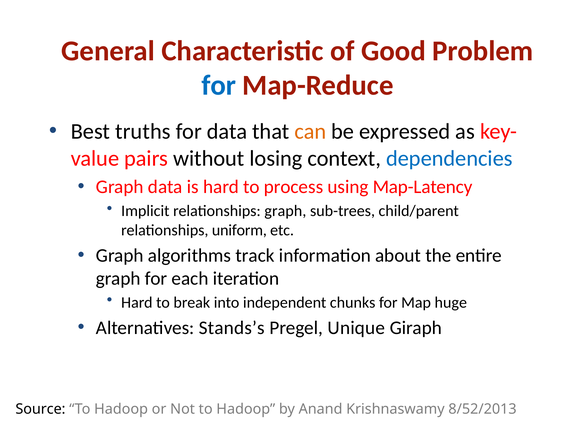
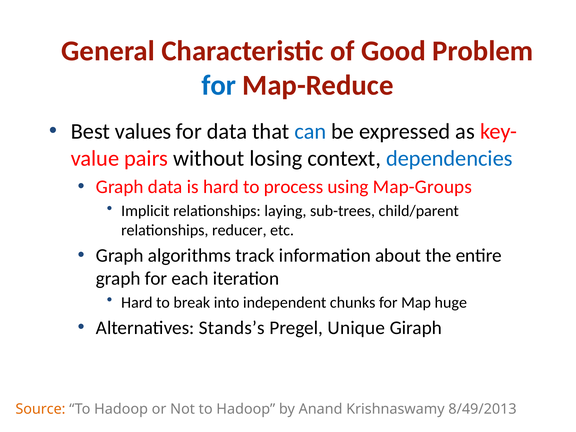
truths: truths -> values
can colour: orange -> blue
Map-Latency: Map-Latency -> Map-Groups
relationships graph: graph -> laying
uniform: uniform -> reducer
Source colour: black -> orange
8/52/2013: 8/52/2013 -> 8/49/2013
